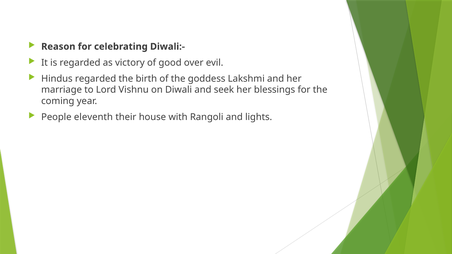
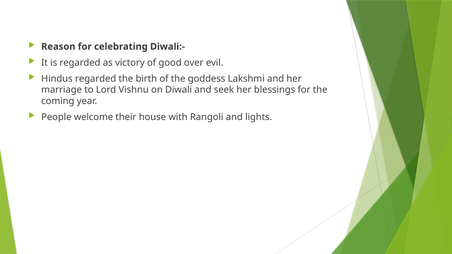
eleventh: eleventh -> welcome
